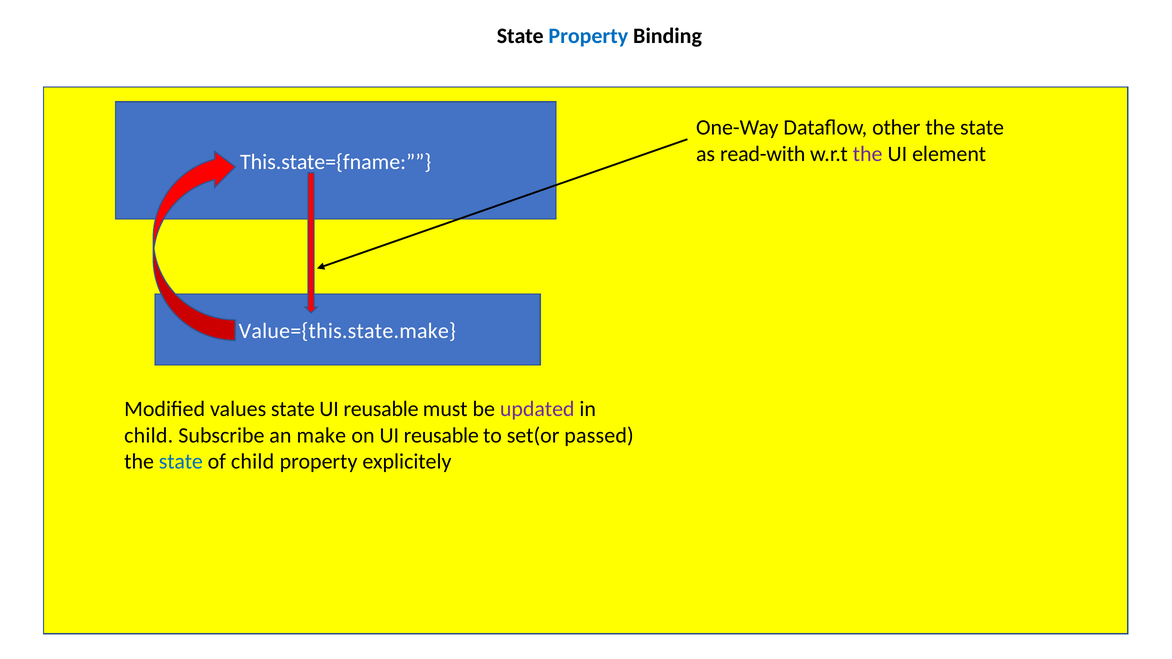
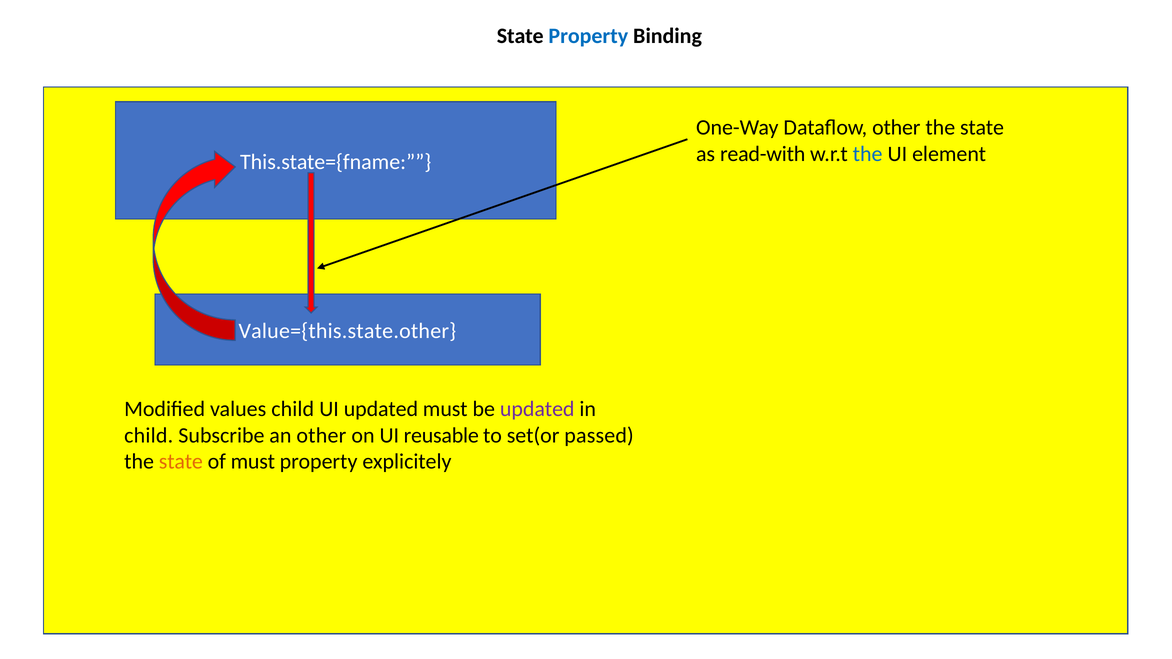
the at (868, 154) colour: purple -> blue
Value={this.state.make: Value={this.state.make -> Value={this.state.other
values state: state -> child
reusable at (381, 409): reusable -> updated
an make: make -> other
state at (181, 462) colour: blue -> orange
of child: child -> must
